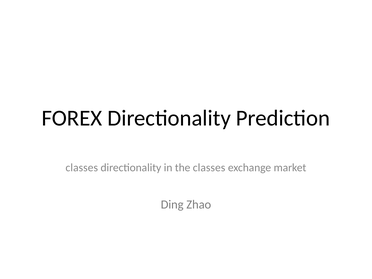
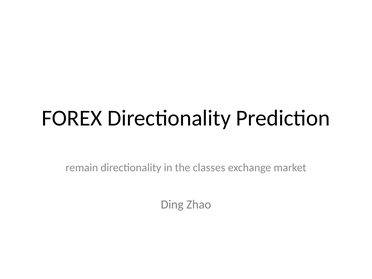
classes at (82, 168): classes -> remain
